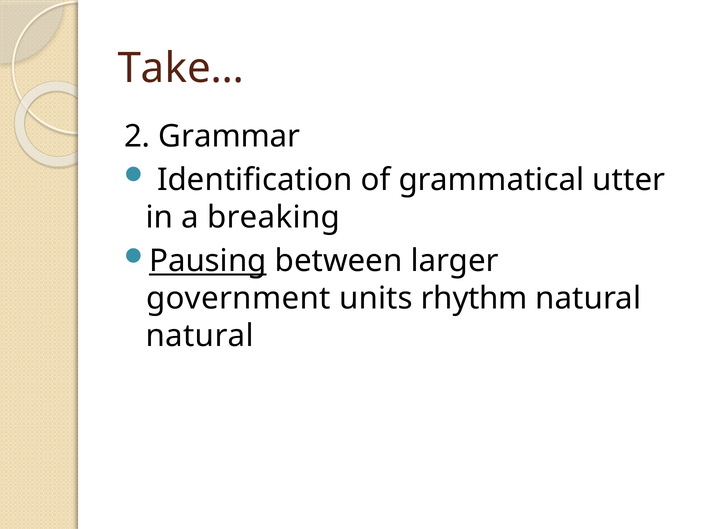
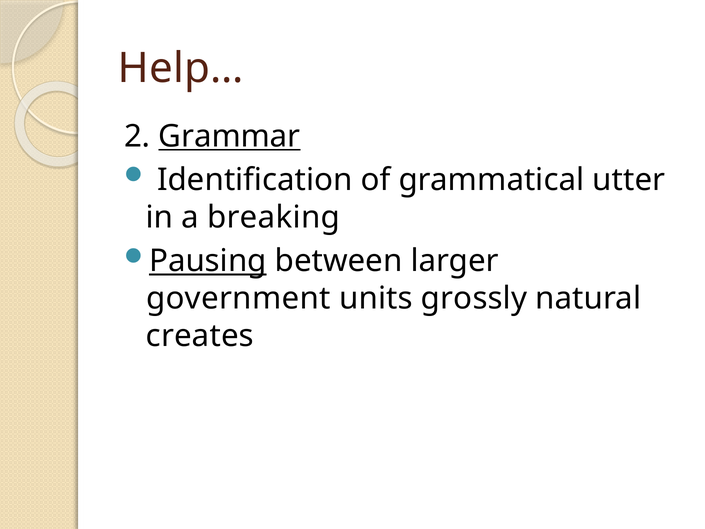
Take…: Take… -> Help…
Grammar underline: none -> present
rhythm: rhythm -> grossly
natural at (200, 336): natural -> creates
